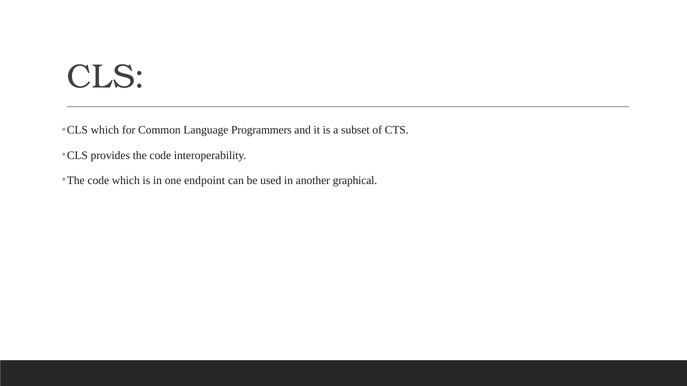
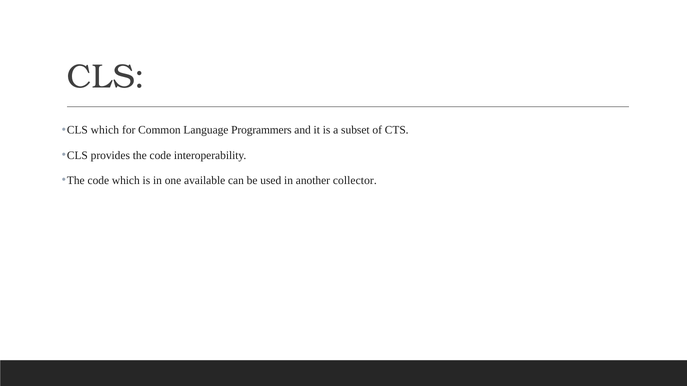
endpoint: endpoint -> available
graphical: graphical -> collector
